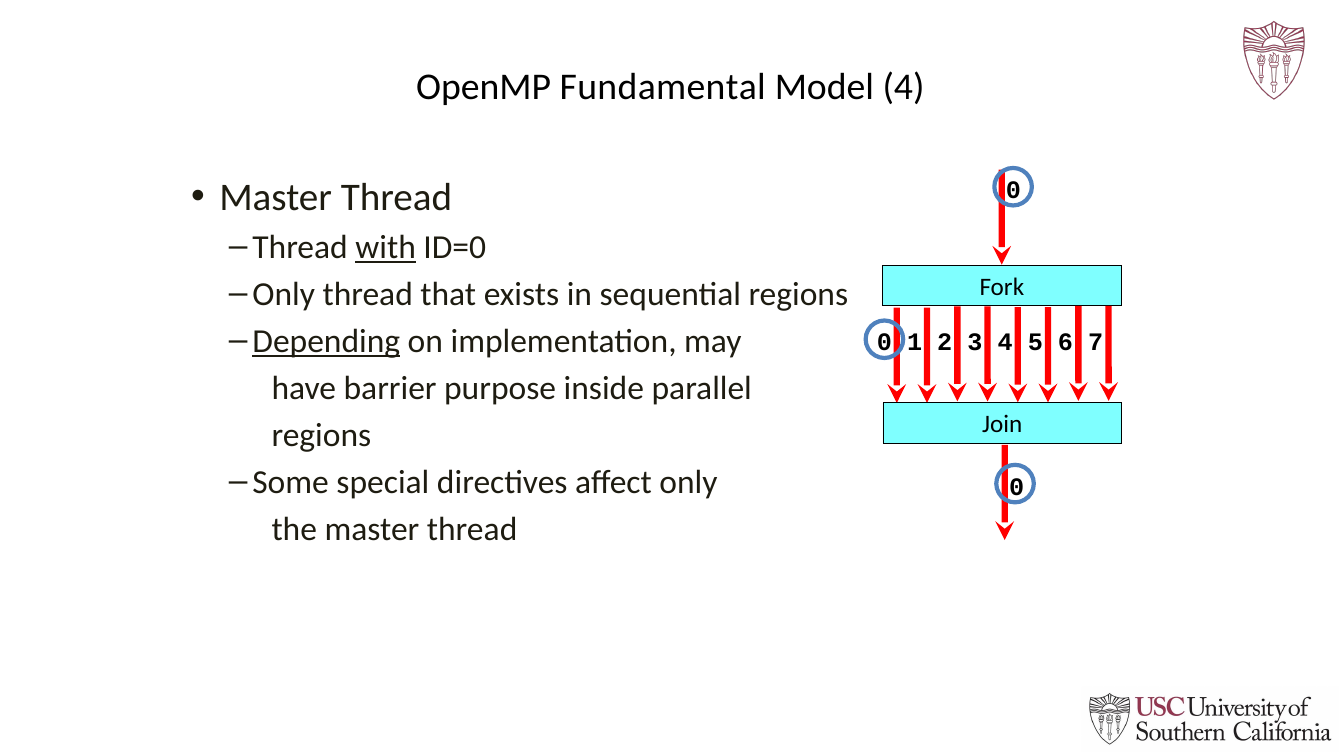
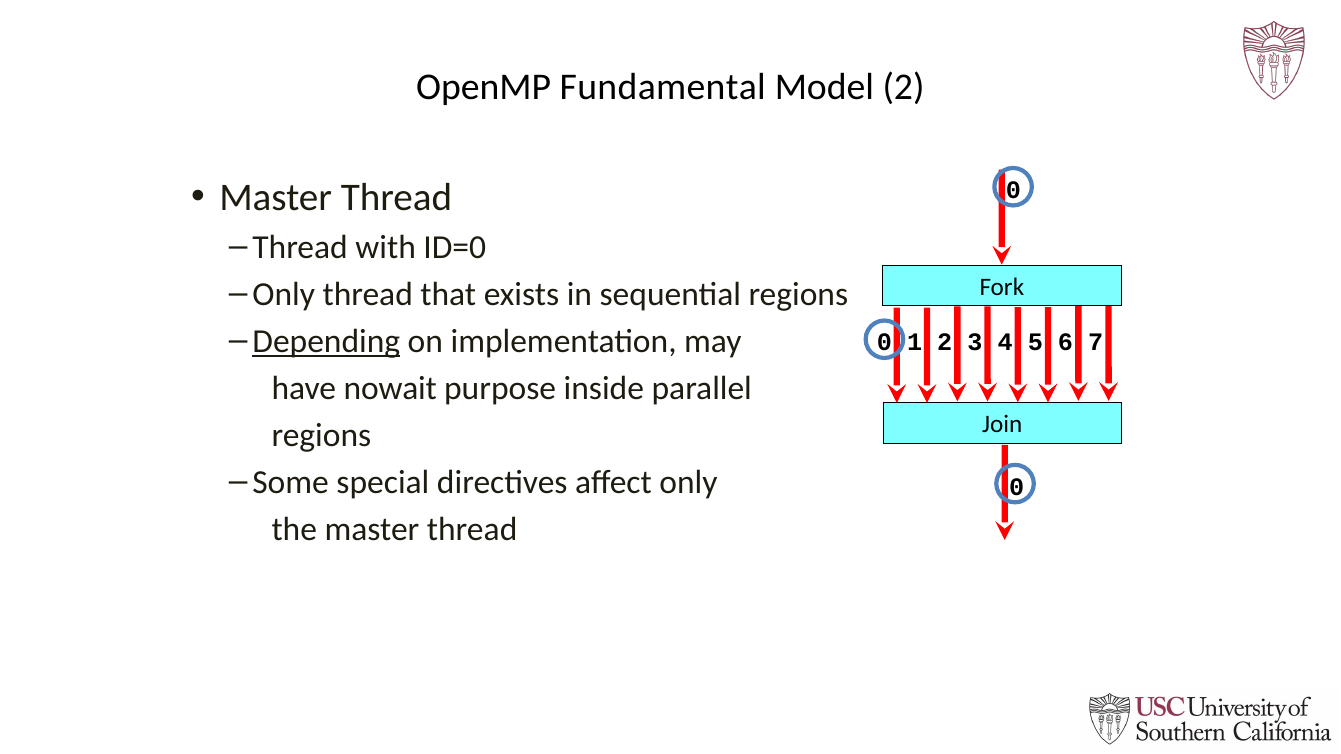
Model 4: 4 -> 2
with underline: present -> none
barrier: barrier -> nowait
